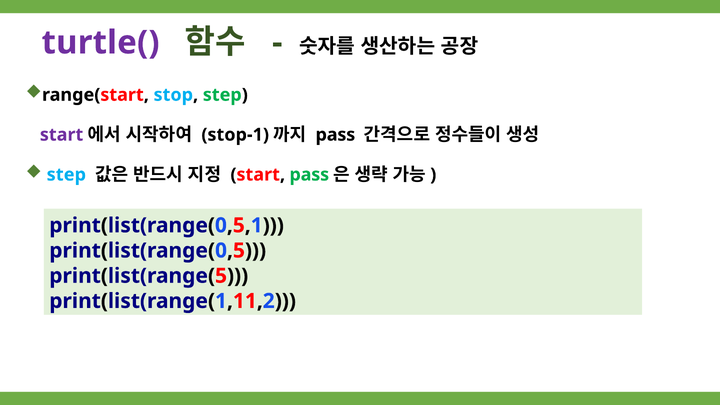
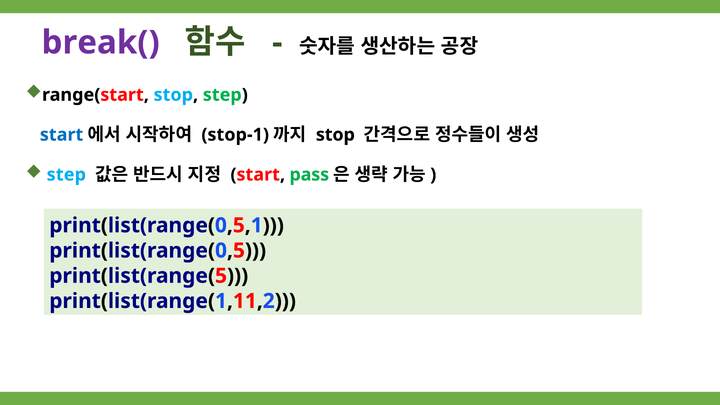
turtle(: turtle( -> break(
start at (62, 135) colour: purple -> blue
pass at (335, 135): pass -> stop
